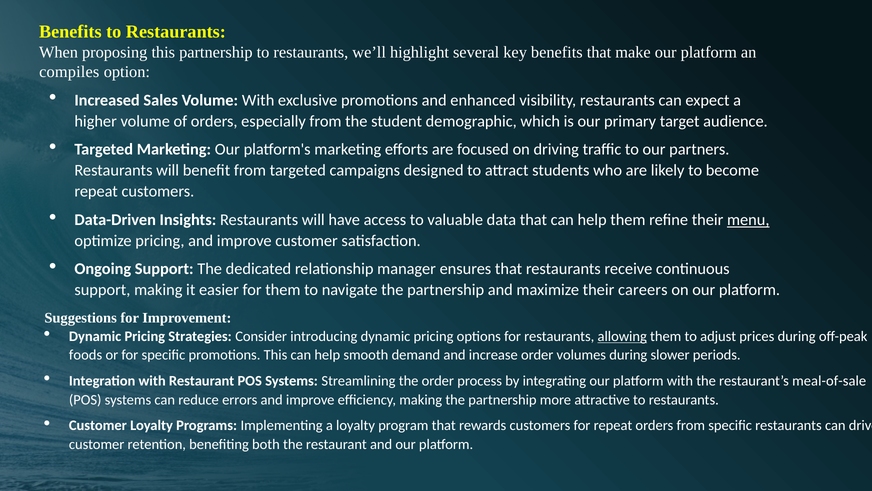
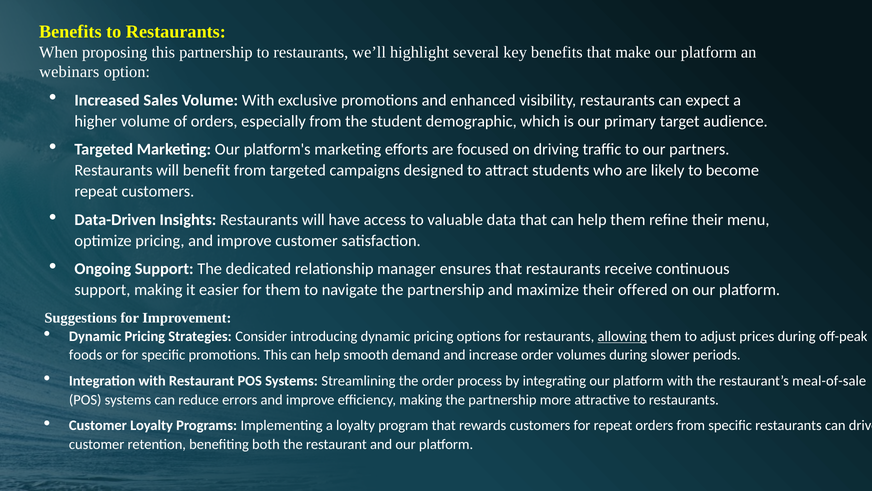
compiles: compiles -> webinars
menu underline: present -> none
careers: careers -> offered
